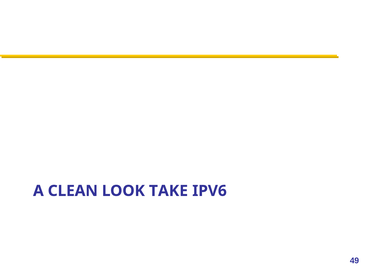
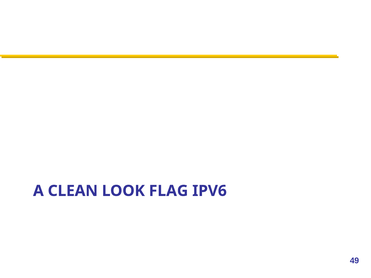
TAKE: TAKE -> FLAG
